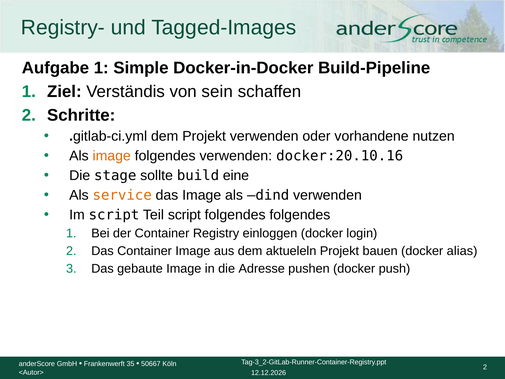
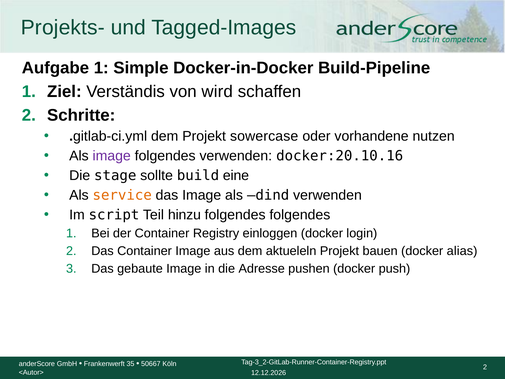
Registry-: Registry- -> Projekts-
sein: sein -> wird
Projekt verwenden: verwenden -> sowercase
image at (112, 156) colour: orange -> purple
Teil script: script -> hinzu
